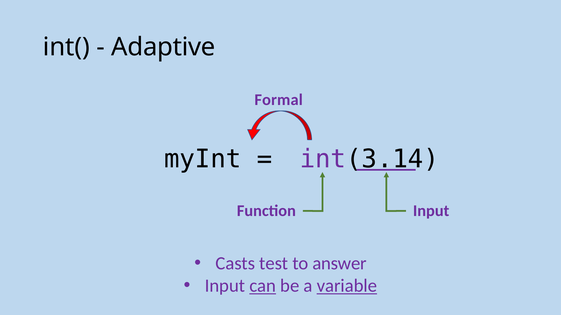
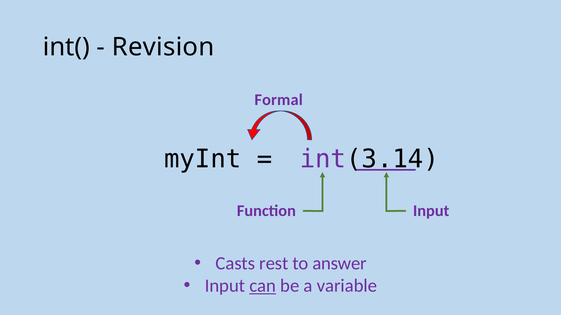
Adaptive: Adaptive -> Revision
test: test -> rest
variable underline: present -> none
